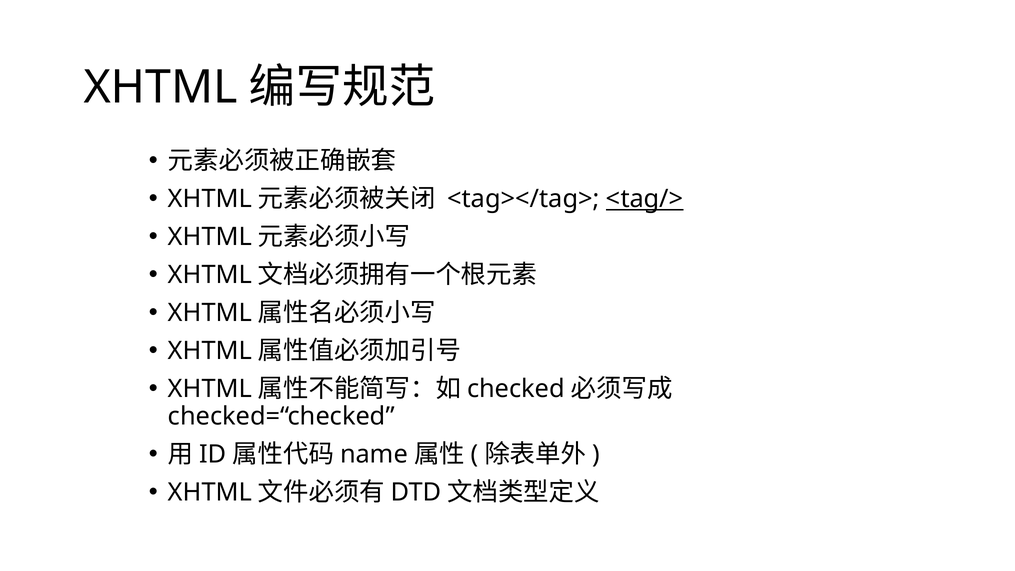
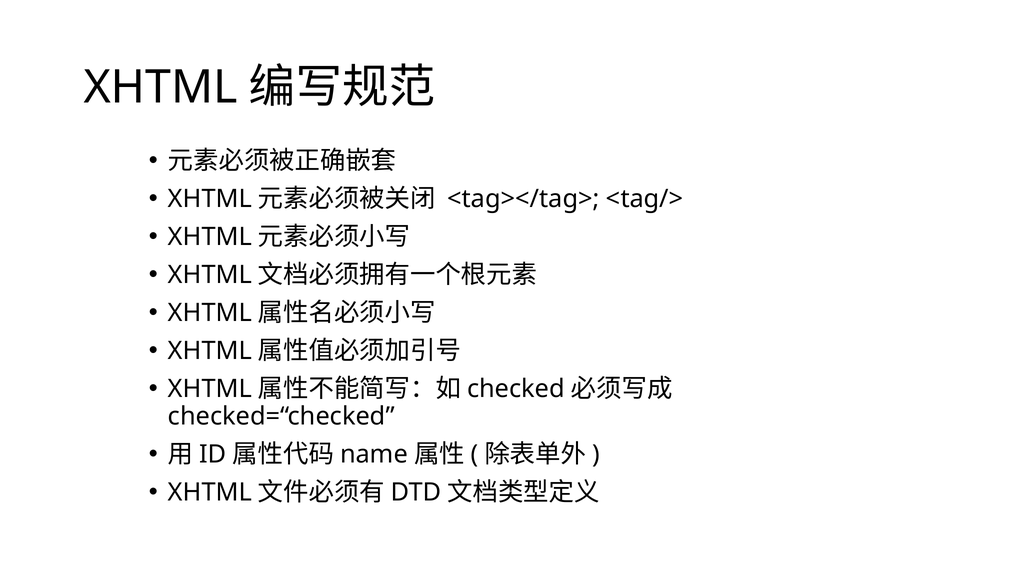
<tag/> underline: present -> none
